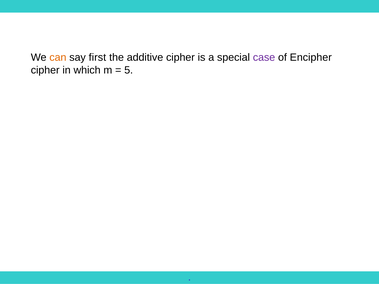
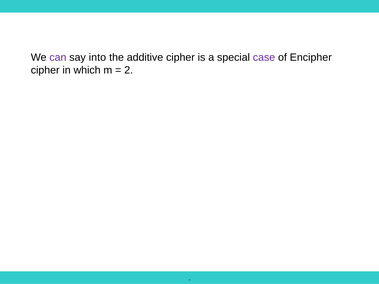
can colour: orange -> purple
first: first -> into
5: 5 -> 2
